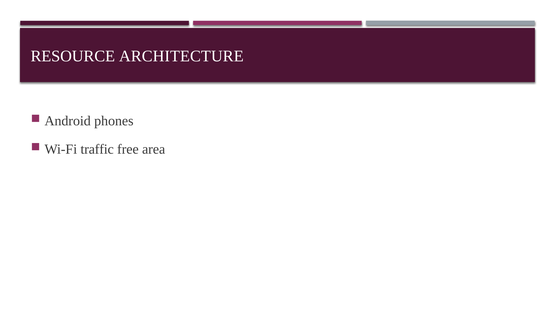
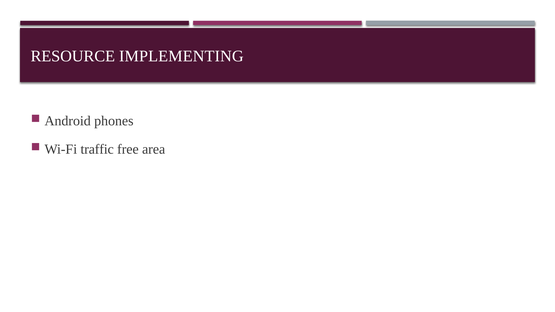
ARCHITECTURE: ARCHITECTURE -> IMPLEMENTING
